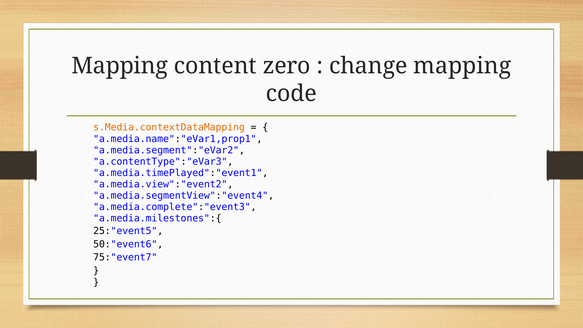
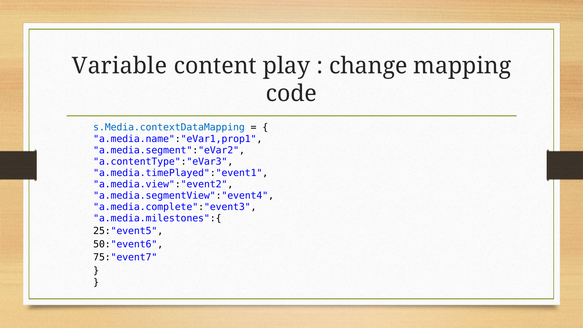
Mapping at (120, 66): Mapping -> Variable
zero: zero -> play
s.Media.contextDataMapping colour: orange -> blue
